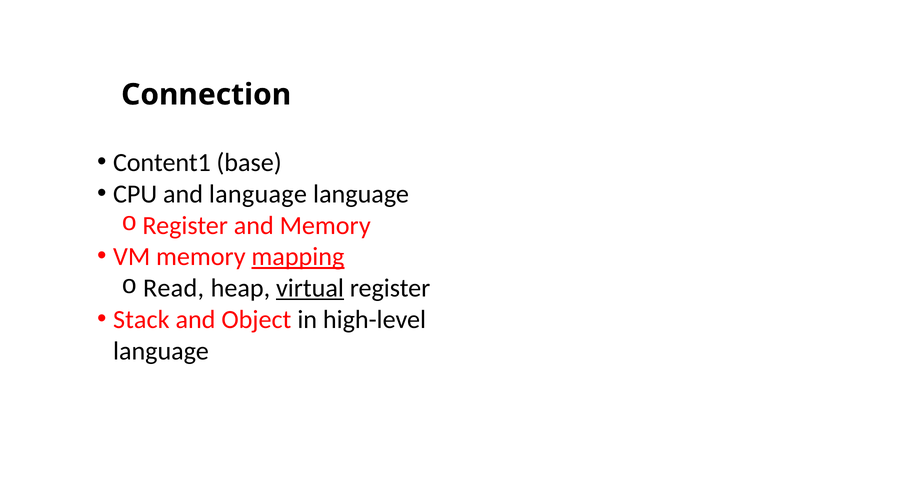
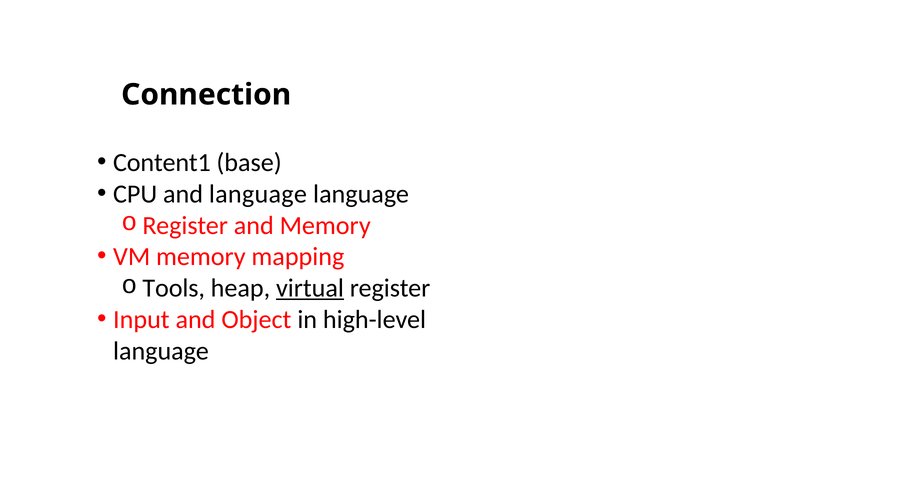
mapping underline: present -> none
Read: Read -> Tools
Stack: Stack -> Input
